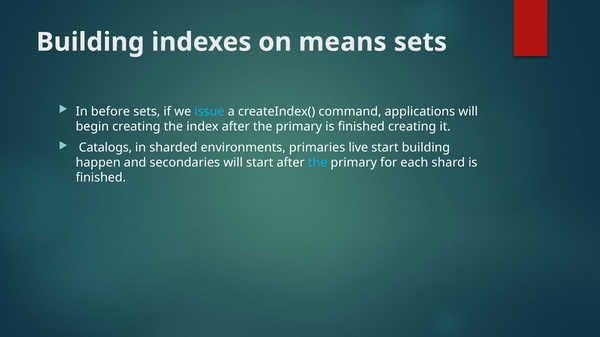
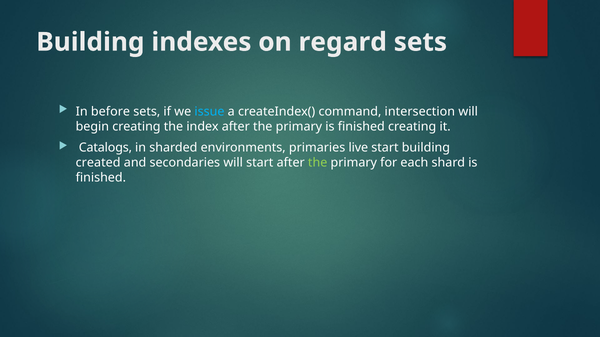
means: means -> regard
applications: applications -> intersection
happen: happen -> created
the at (318, 163) colour: light blue -> light green
